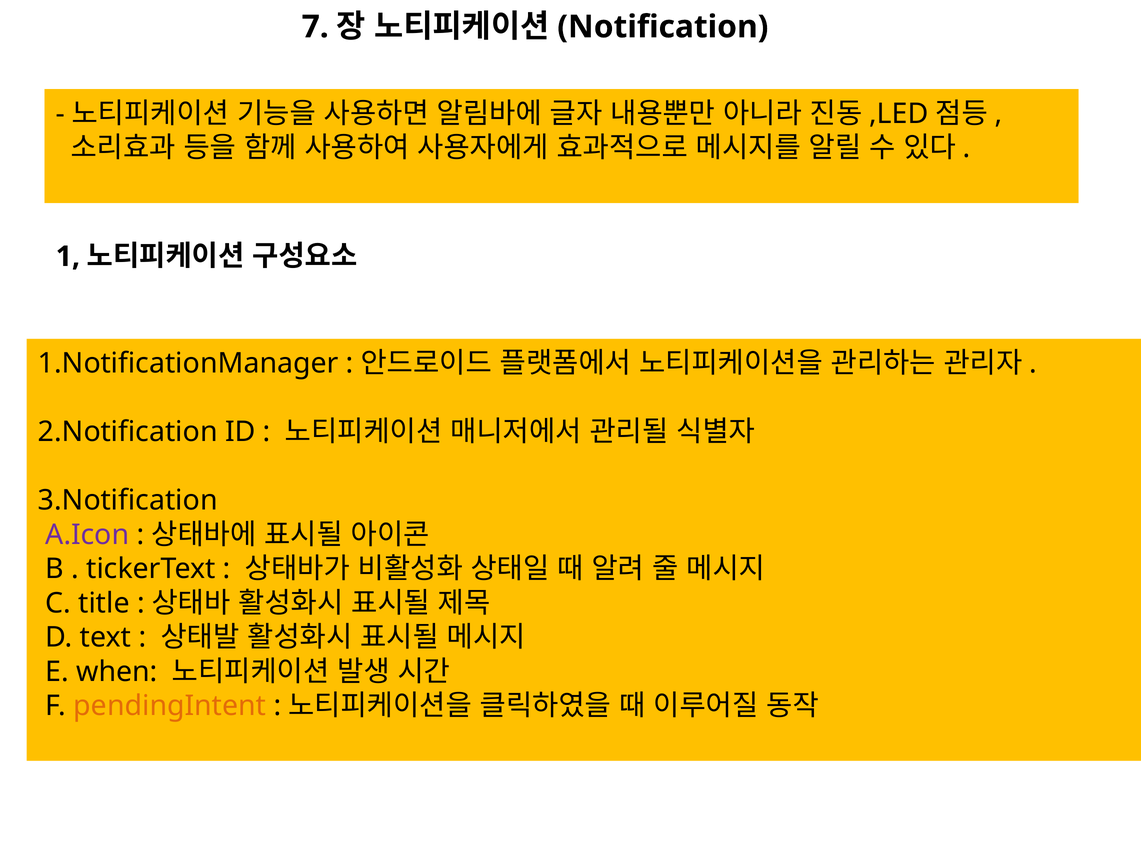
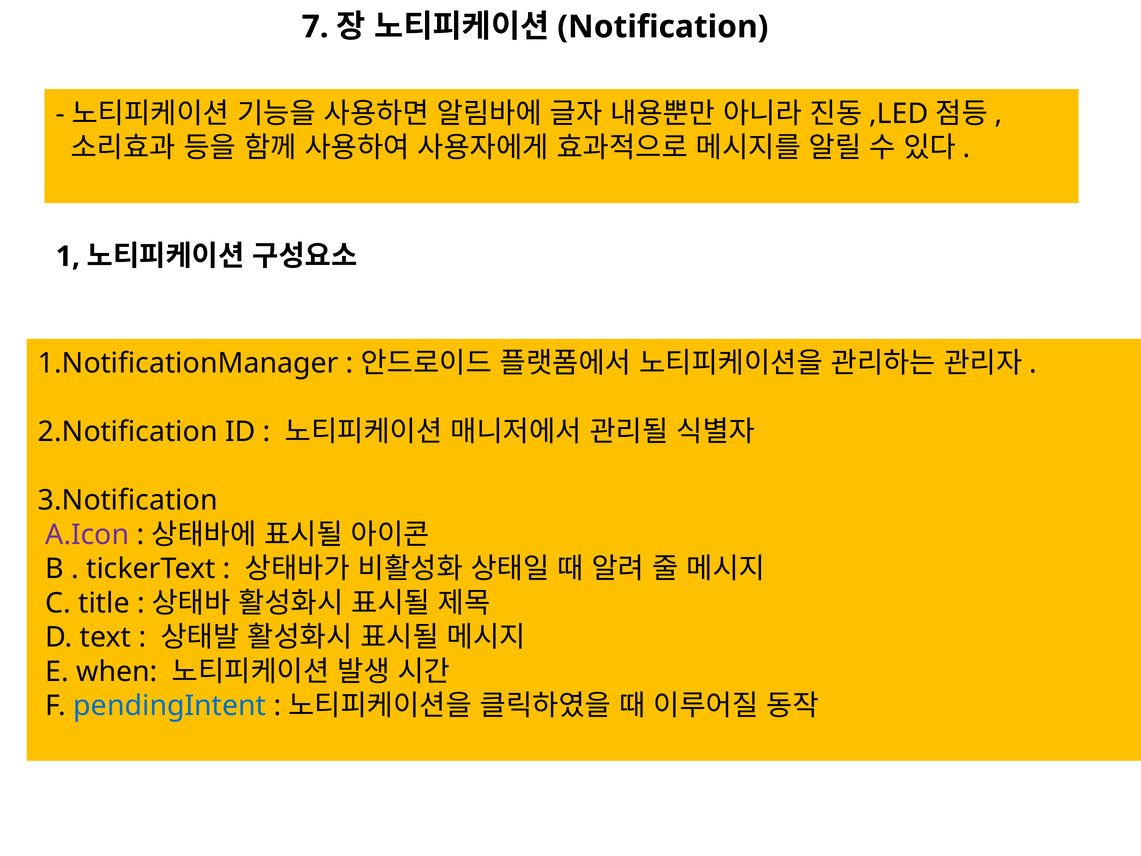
pendingIntent colour: orange -> blue
